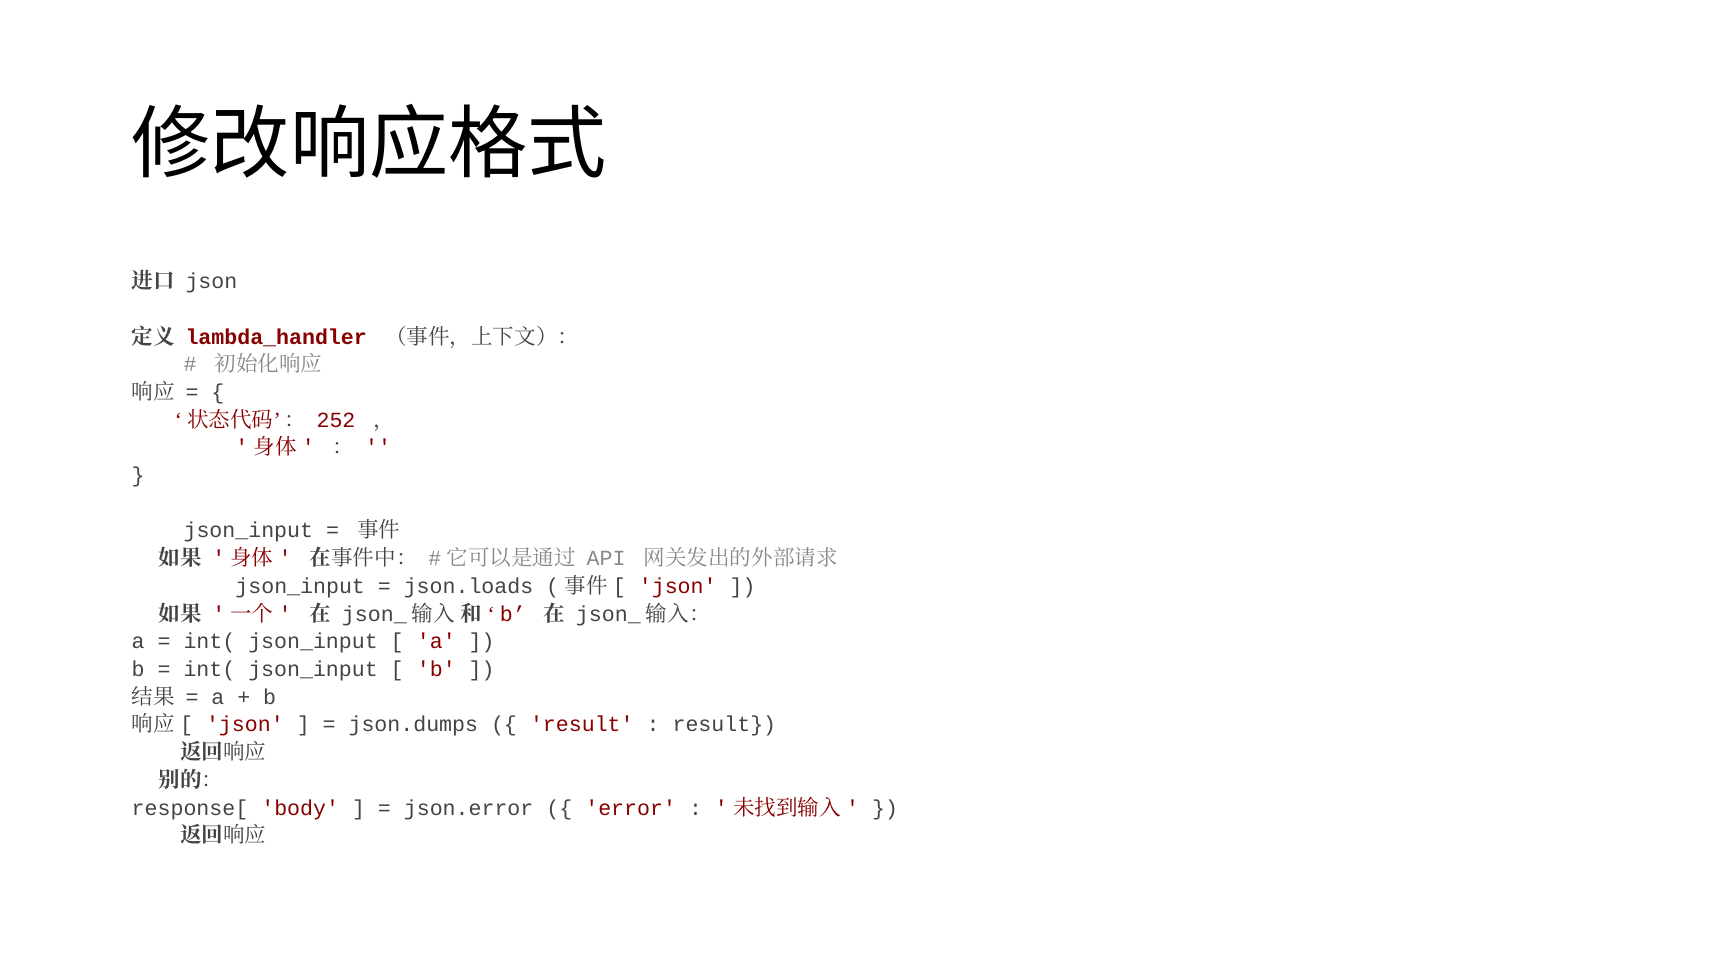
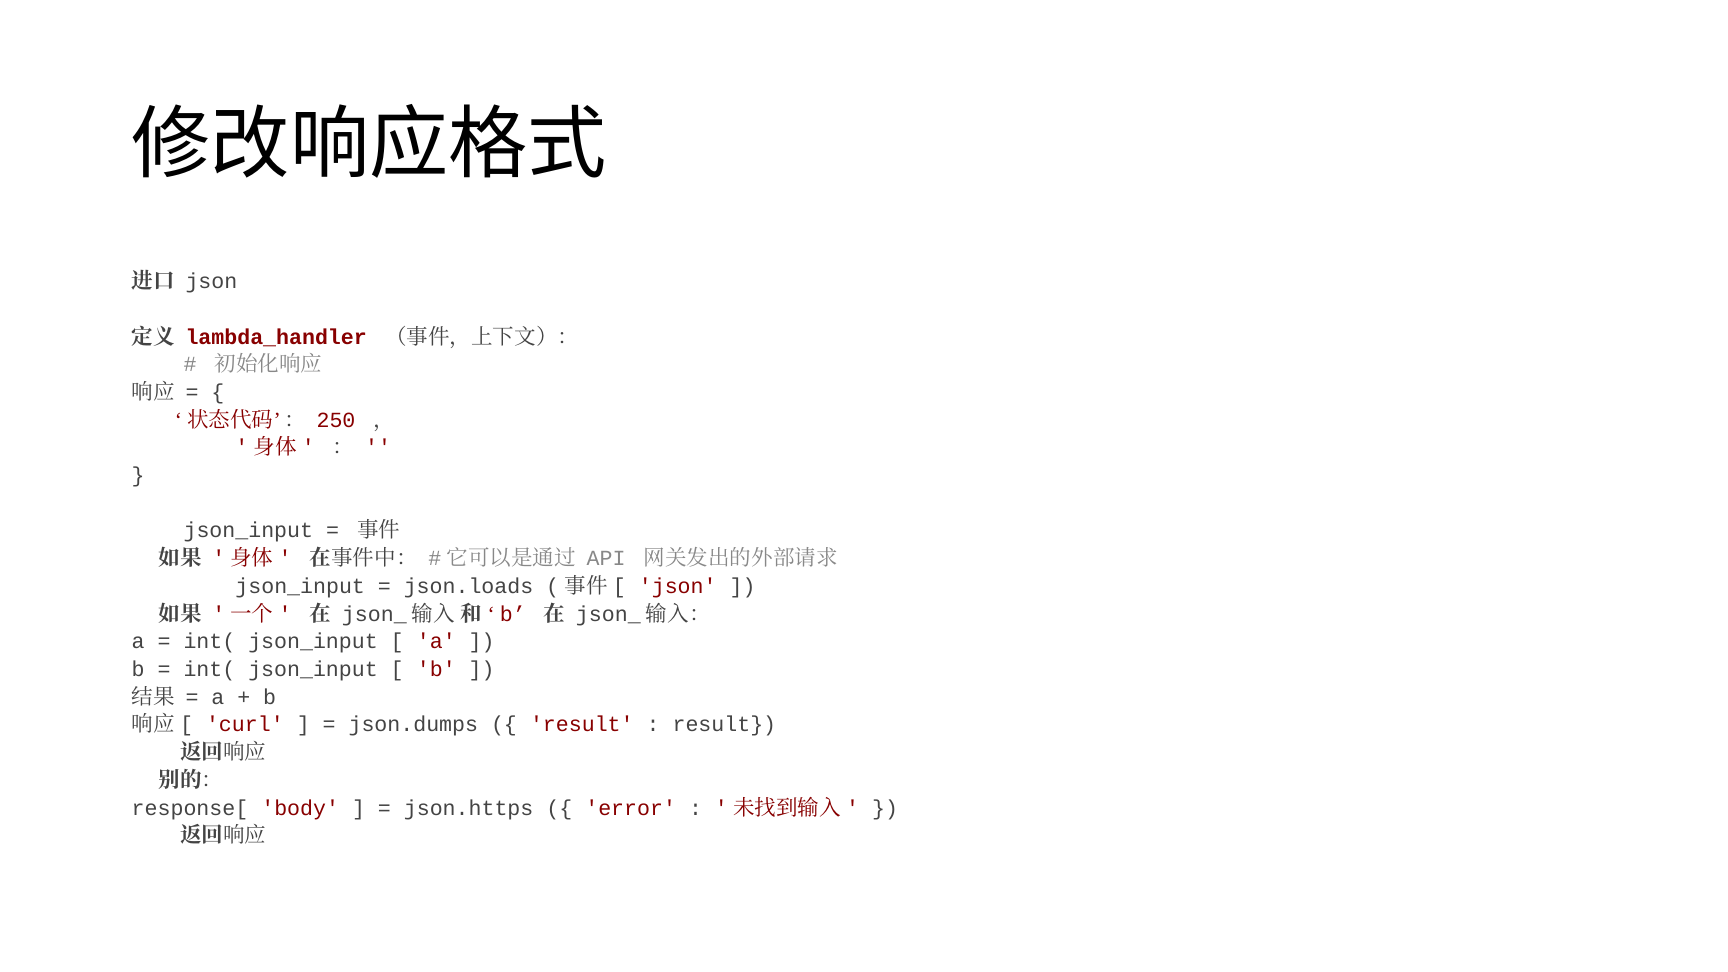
252: 252 -> 250
json at (245, 725): json -> curl
json.error: json.error -> json.https
